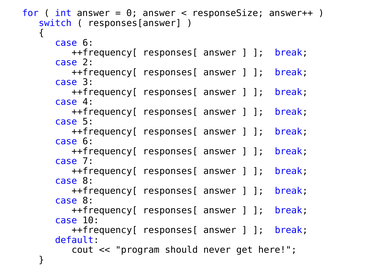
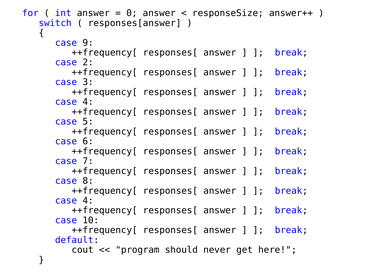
6 at (88, 43): 6 -> 9
8 at (88, 200): 8 -> 4
